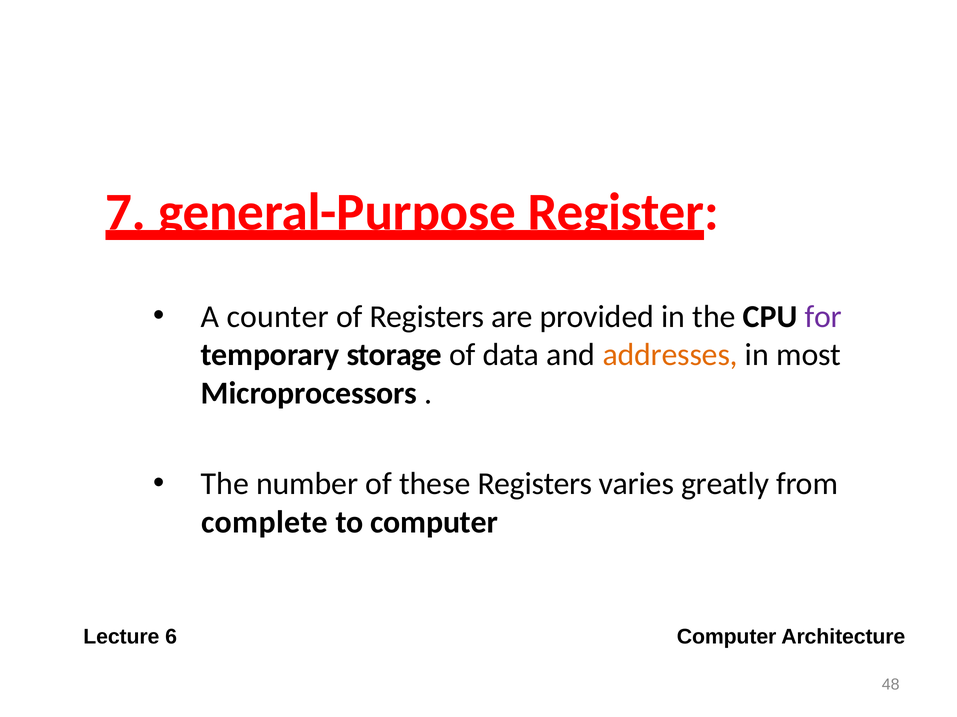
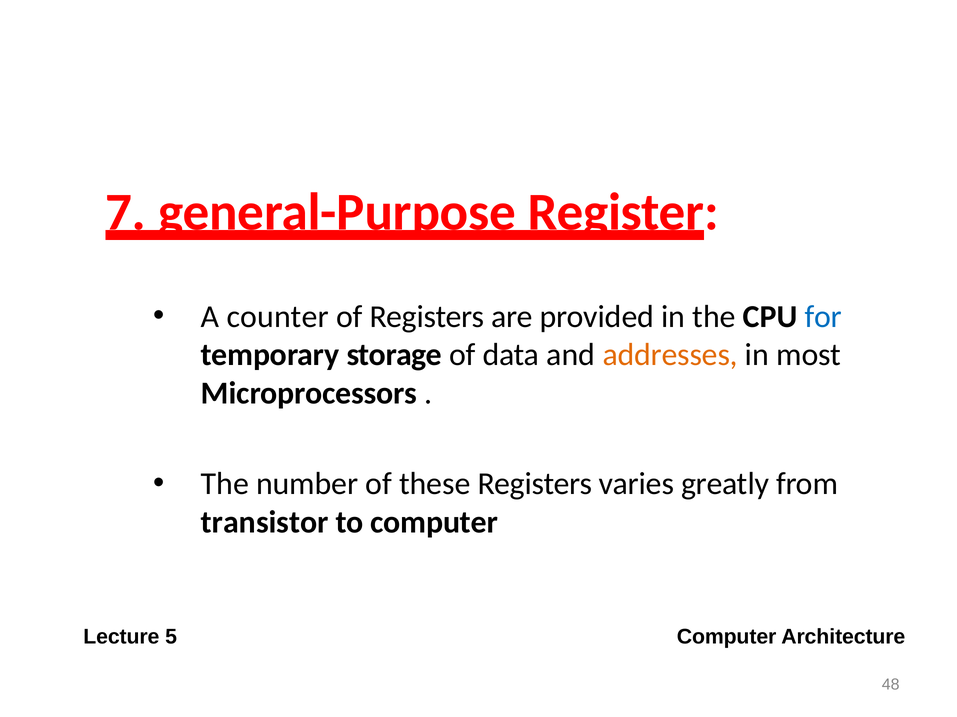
for colour: purple -> blue
complete: complete -> transistor
6: 6 -> 5
